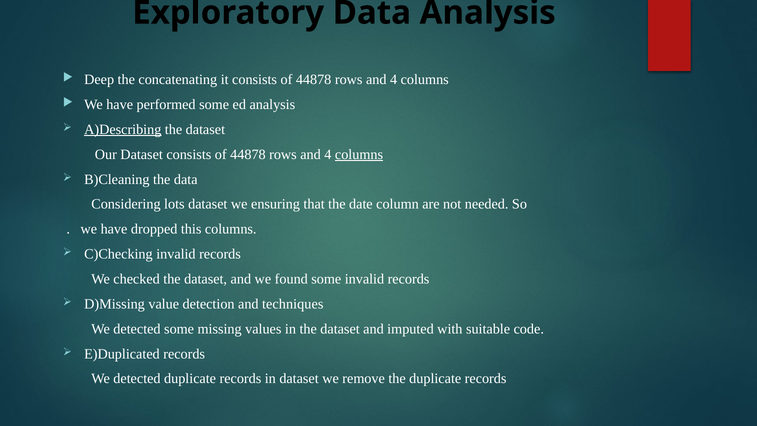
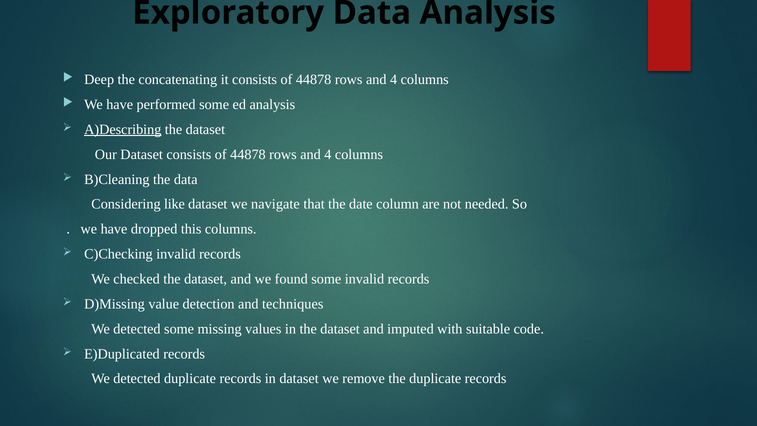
columns at (359, 154) underline: present -> none
lots: lots -> like
ensuring: ensuring -> navigate
